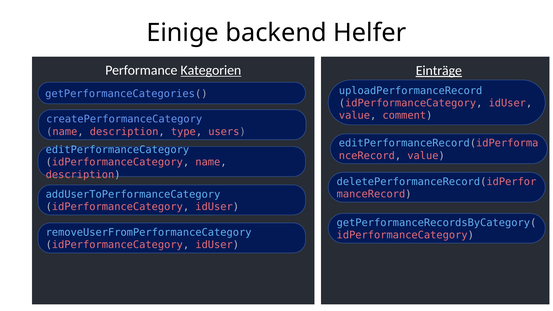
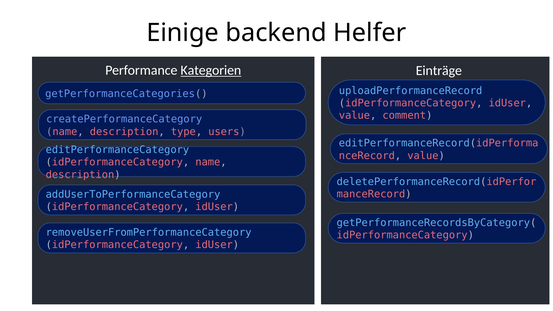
Einträge underline: present -> none
